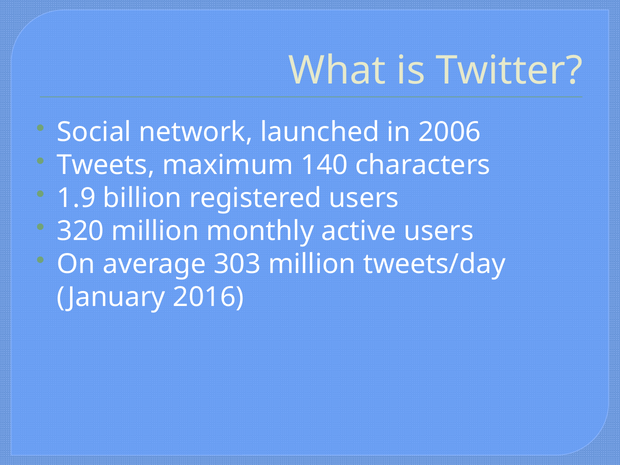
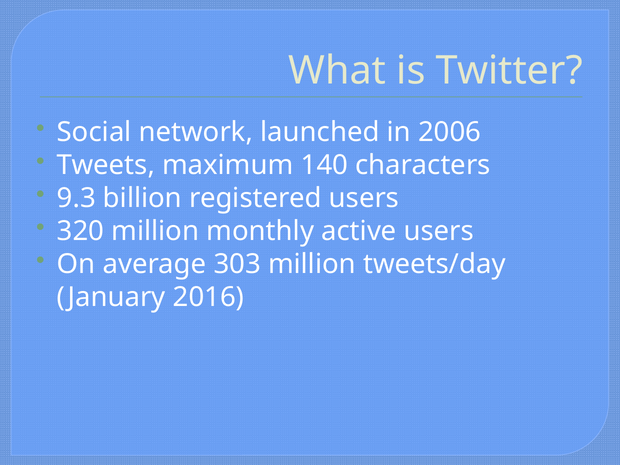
1.9: 1.9 -> 9.3
